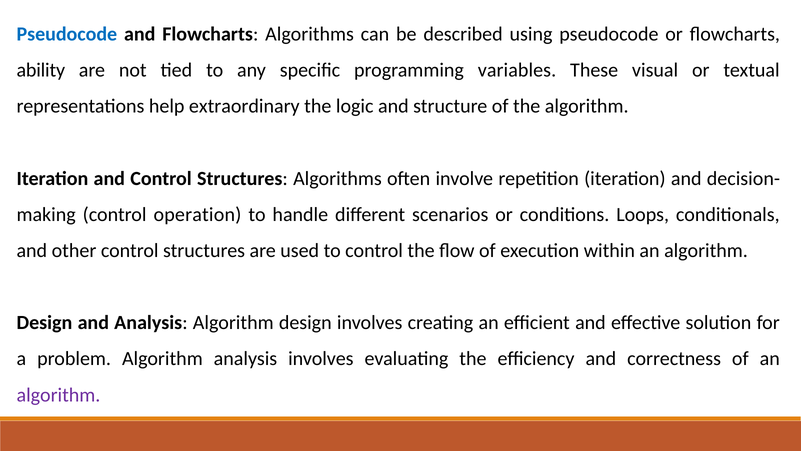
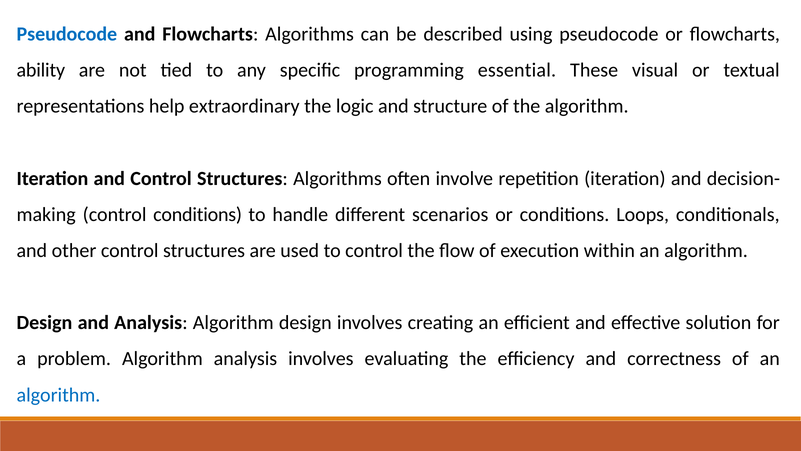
variables: variables -> essential
control operation: operation -> conditions
algorithm at (58, 395) colour: purple -> blue
